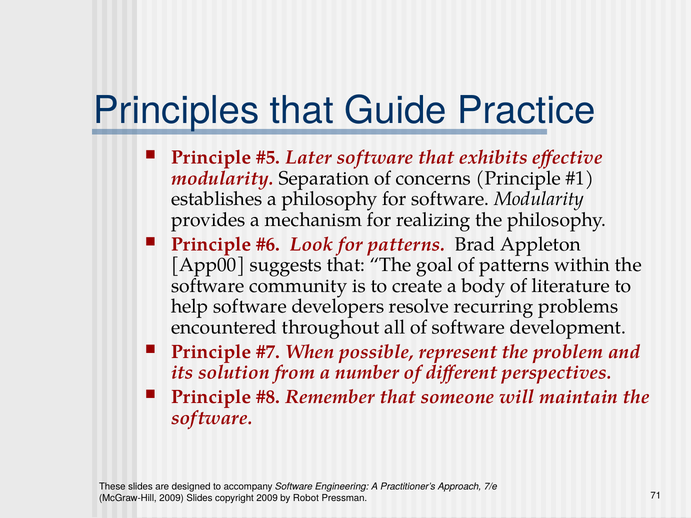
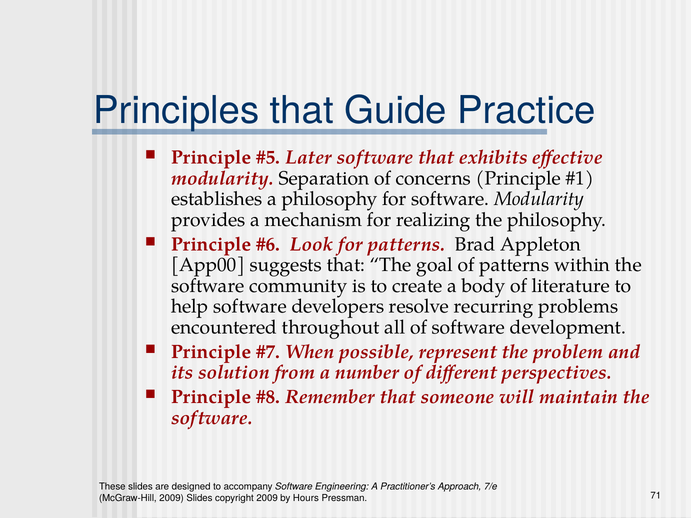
Robot: Robot -> Hours
